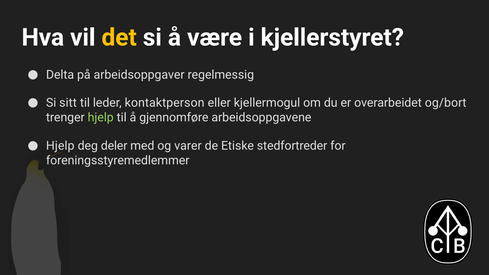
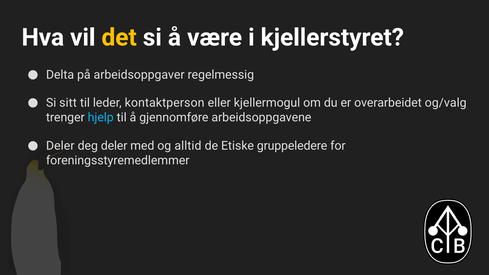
og/bort: og/bort -> og/valg
hjelp at (101, 118) colour: light green -> light blue
Hjelp at (60, 146): Hjelp -> Deler
varer: varer -> alltid
stedfortreder: stedfortreder -> gruppeledere
